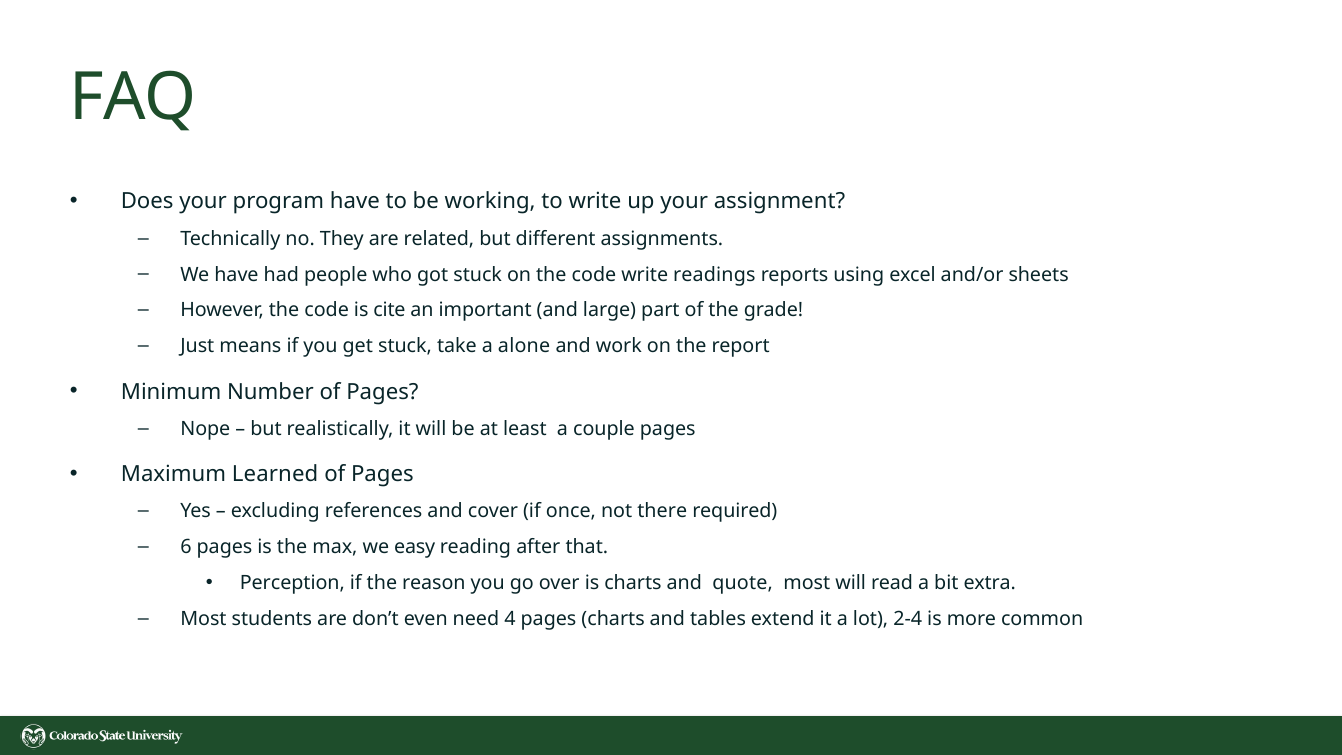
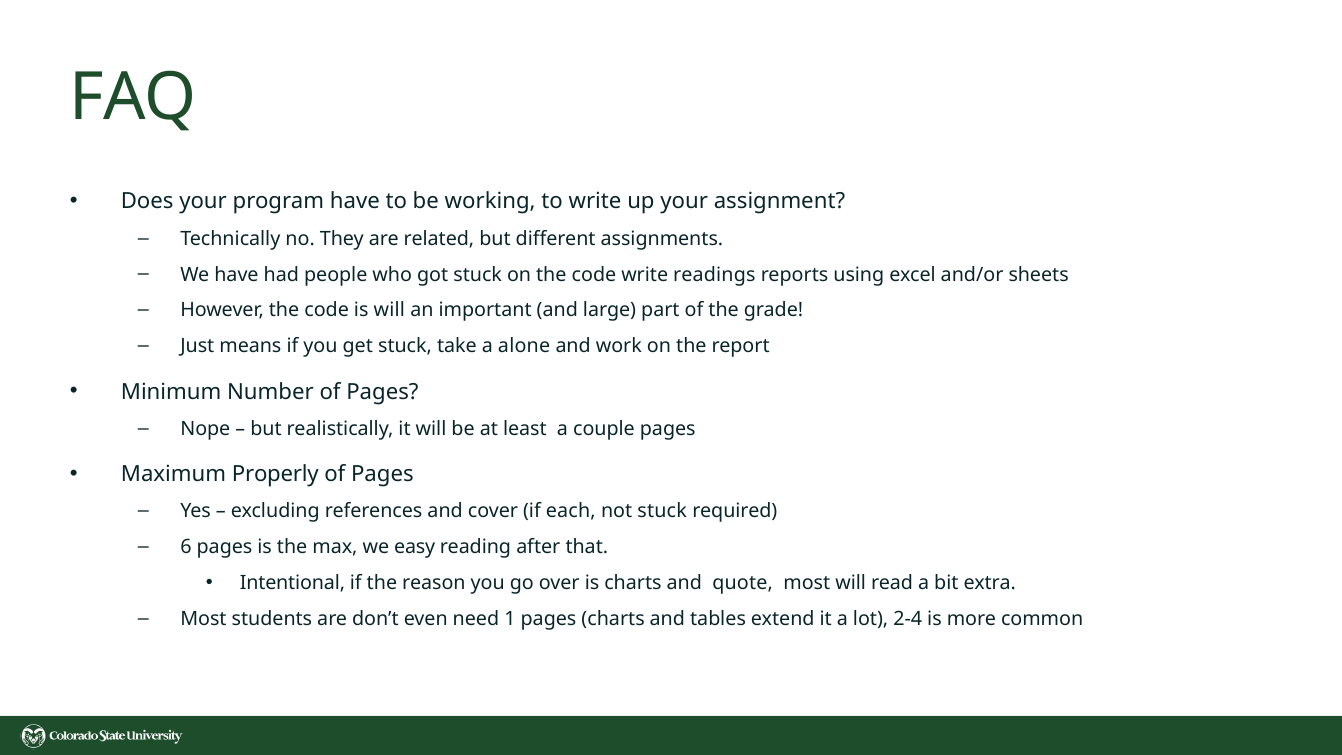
is cite: cite -> will
Learned: Learned -> Properly
once: once -> each
not there: there -> stuck
Perception: Perception -> Intentional
4: 4 -> 1
